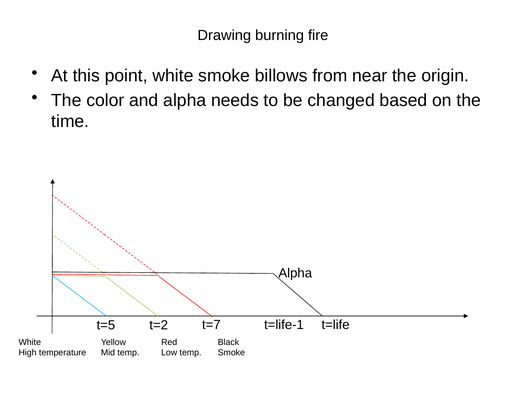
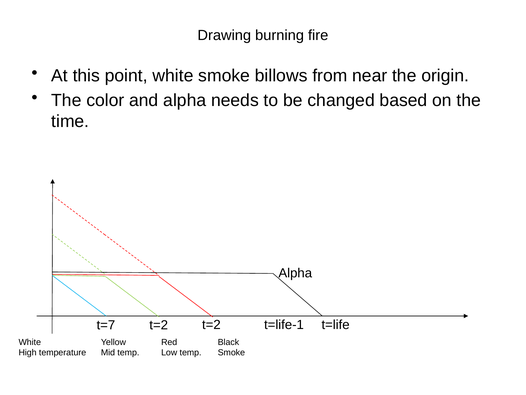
t=5: t=5 -> t=7
t=2 t=7: t=7 -> t=2
